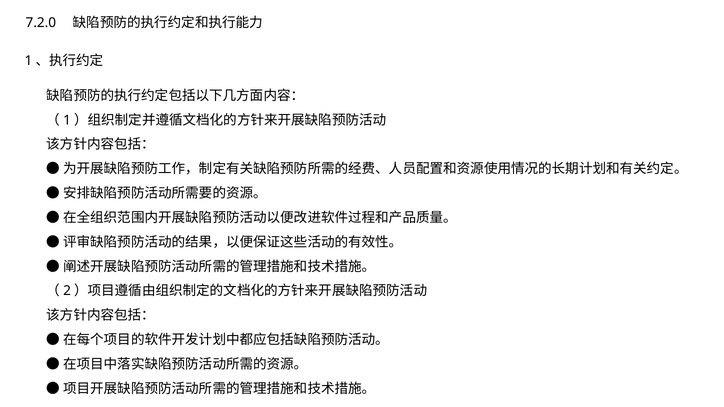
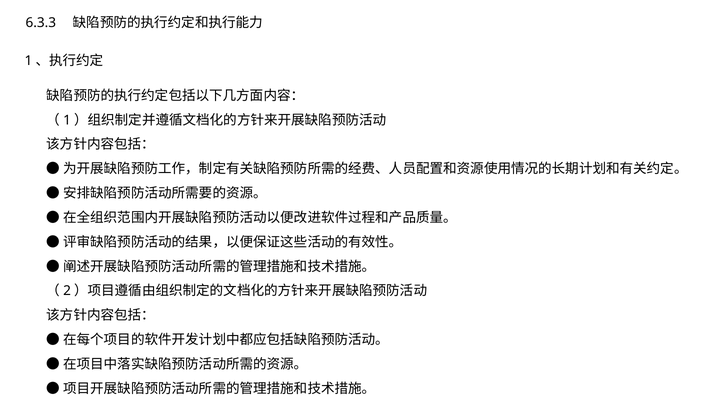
7.2.0: 7.2.0 -> 6.3.3
